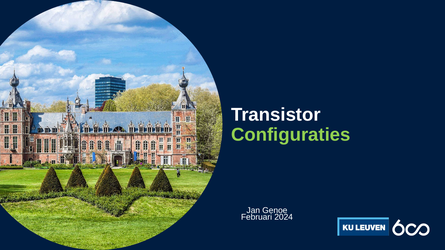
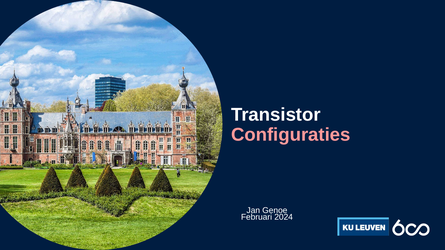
Configuraties colour: light green -> pink
